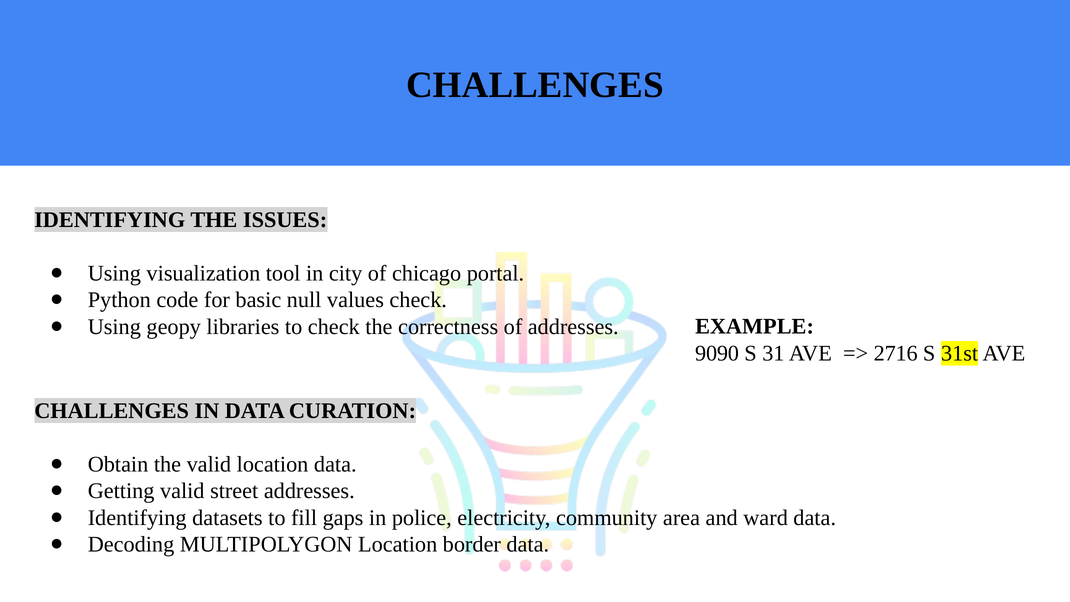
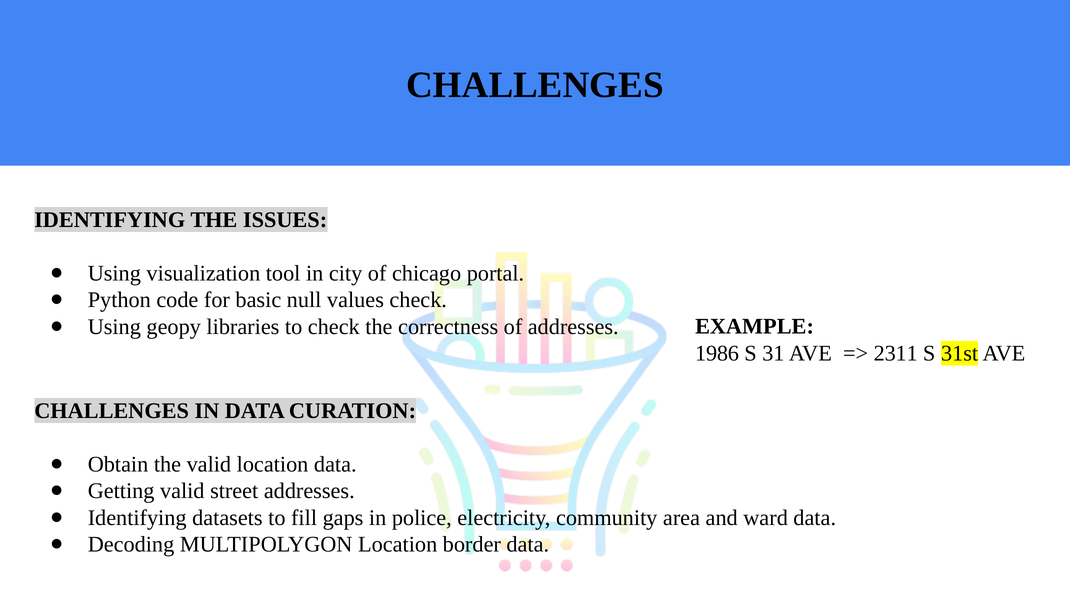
9090: 9090 -> 1986
2716: 2716 -> 2311
